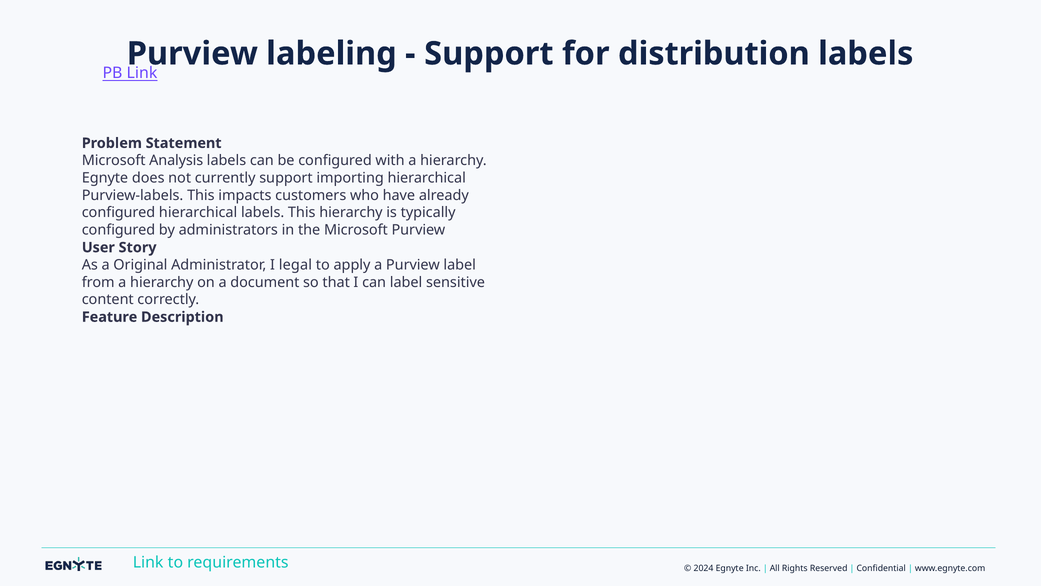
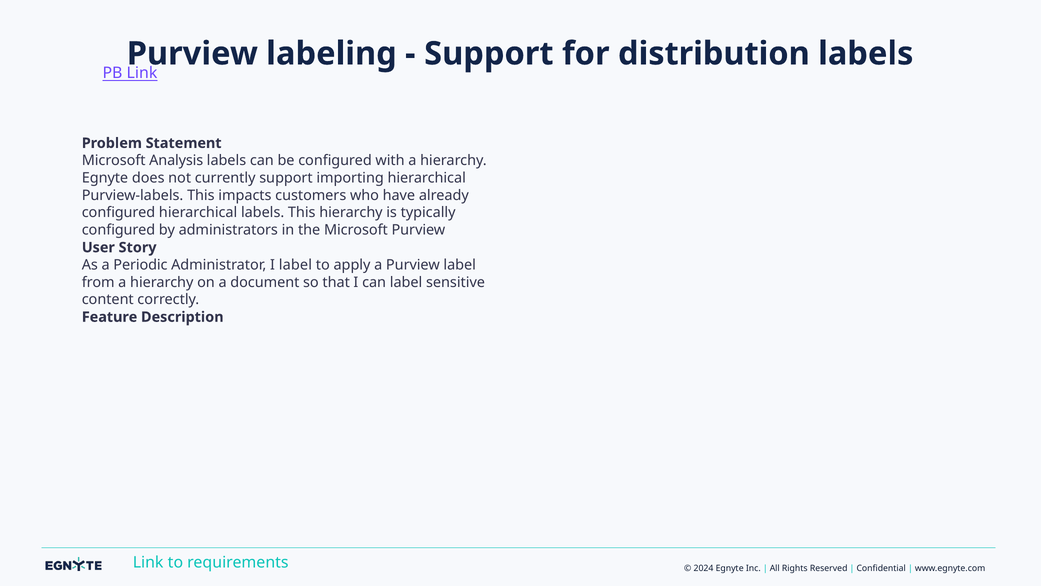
Original: Original -> Periodic
I legal: legal -> label
